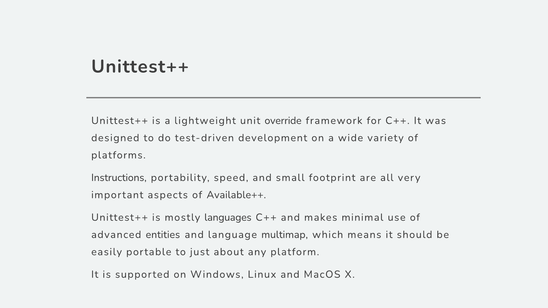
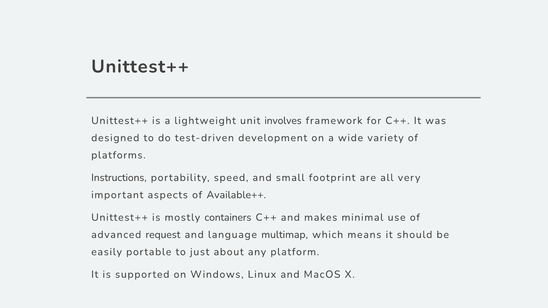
override: override -> involves
languages: languages -> containers
entities: entities -> request
